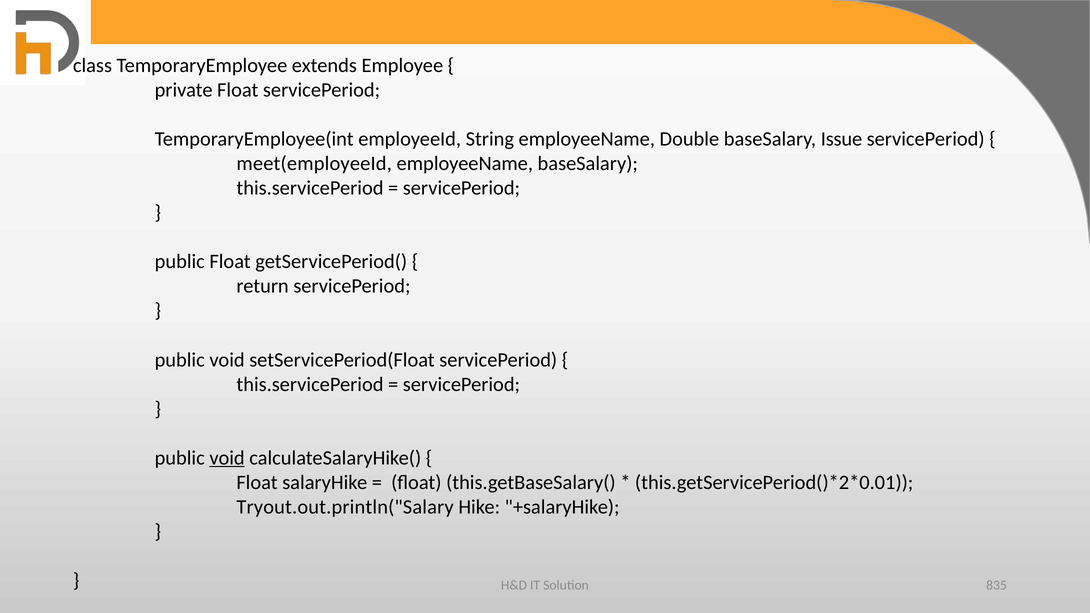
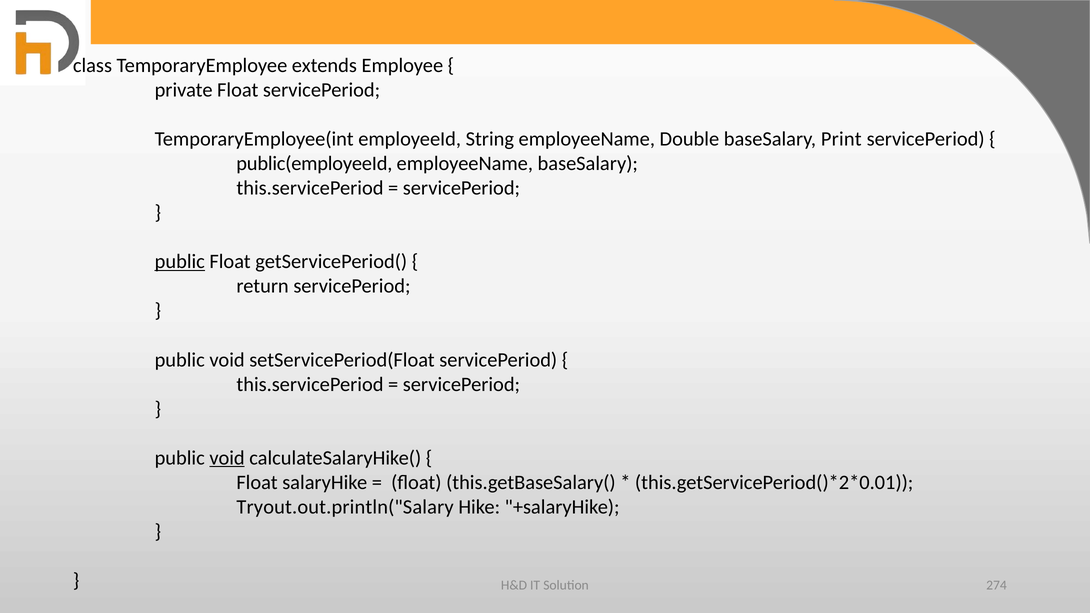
Issue: Issue -> Print
meet(employeeId: meet(employeeId -> public(employeeId
public at (180, 262) underline: none -> present
835: 835 -> 274
